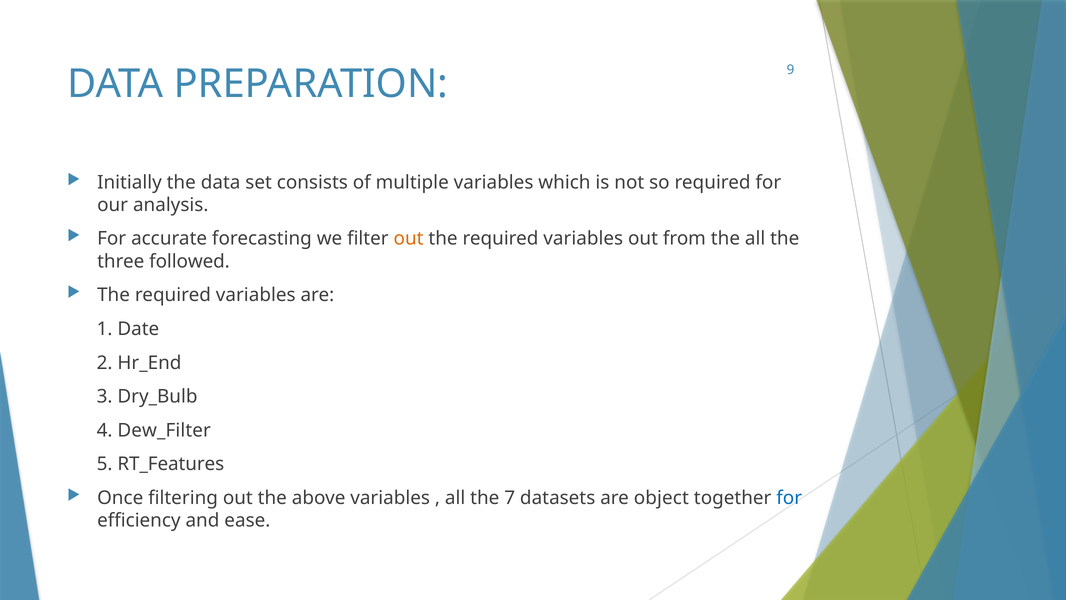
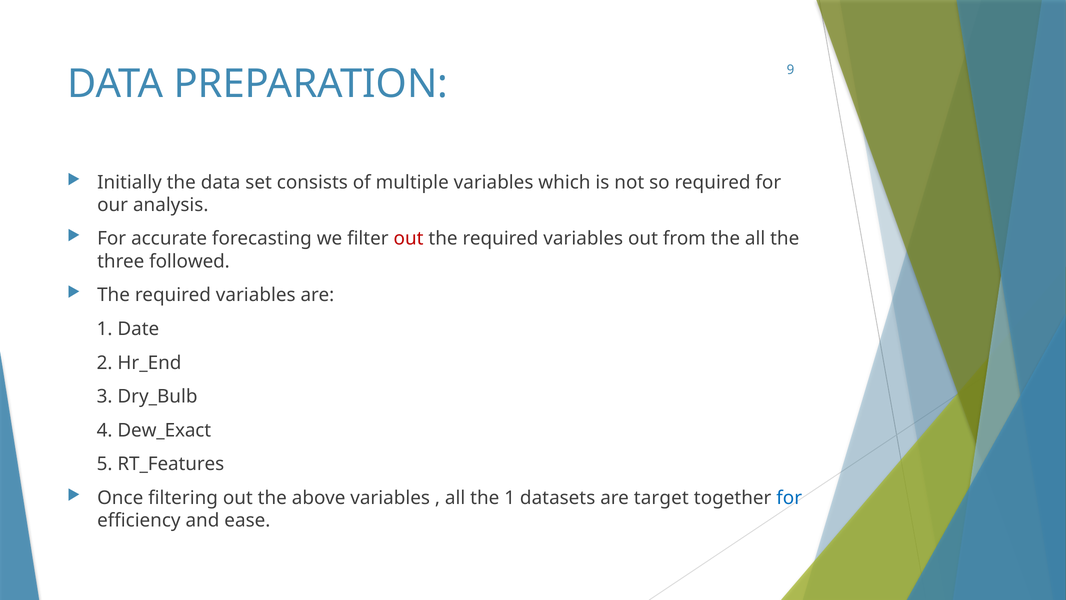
out at (409, 239) colour: orange -> red
Dew_Filter: Dew_Filter -> Dew_Exact
the 7: 7 -> 1
object: object -> target
